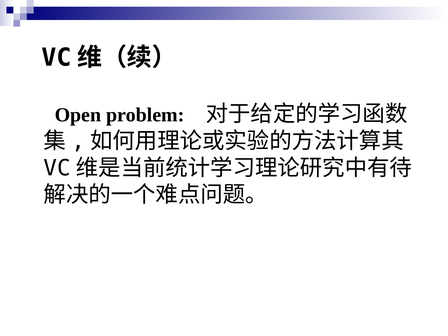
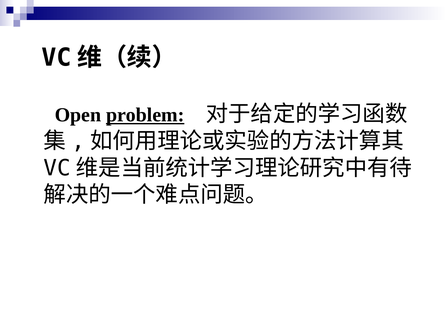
problem underline: none -> present
